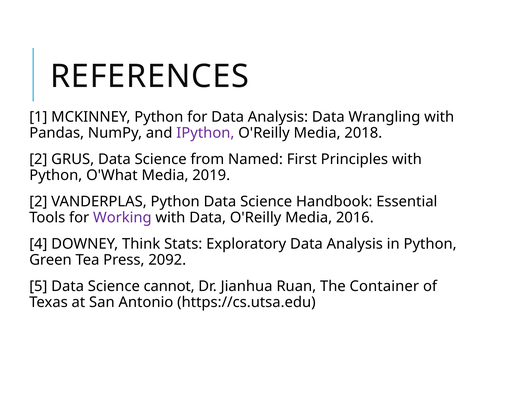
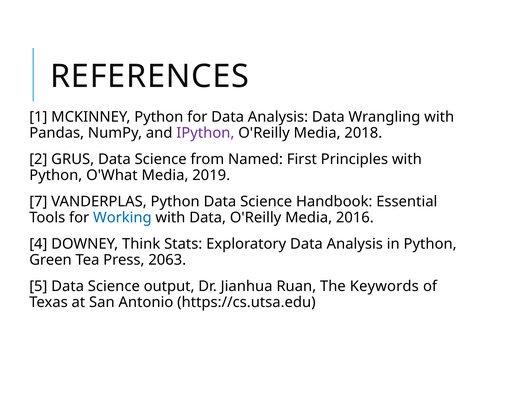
2 at (38, 202): 2 -> 7
Working colour: purple -> blue
2092: 2092 -> 2063
cannot: cannot -> output
Container: Container -> Keywords
